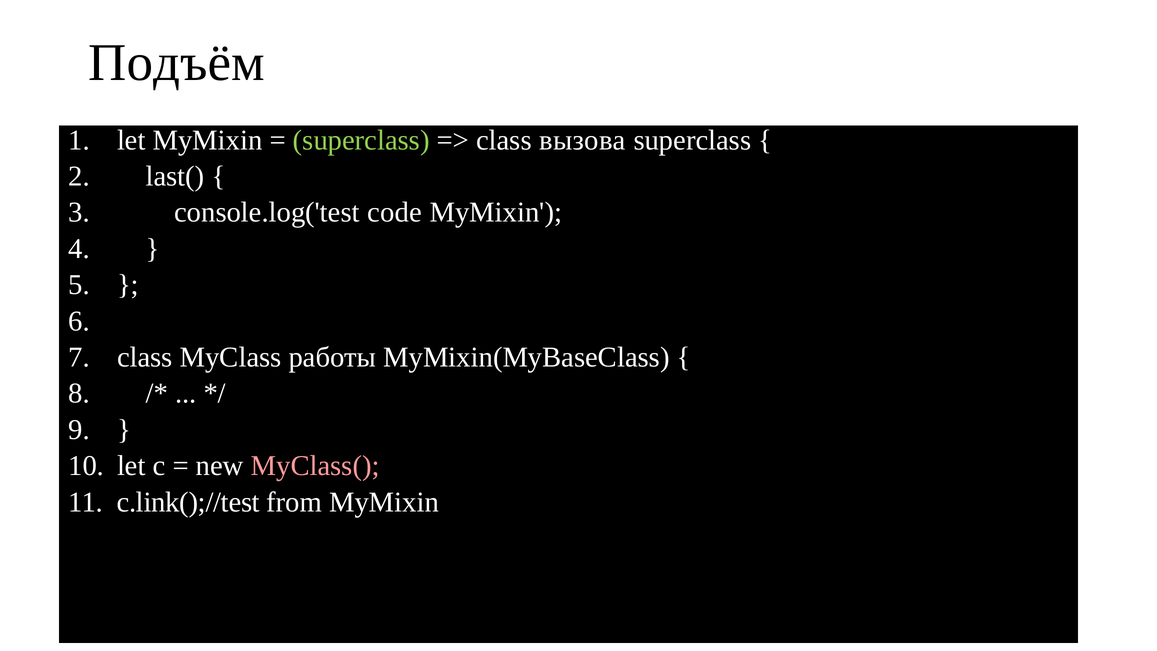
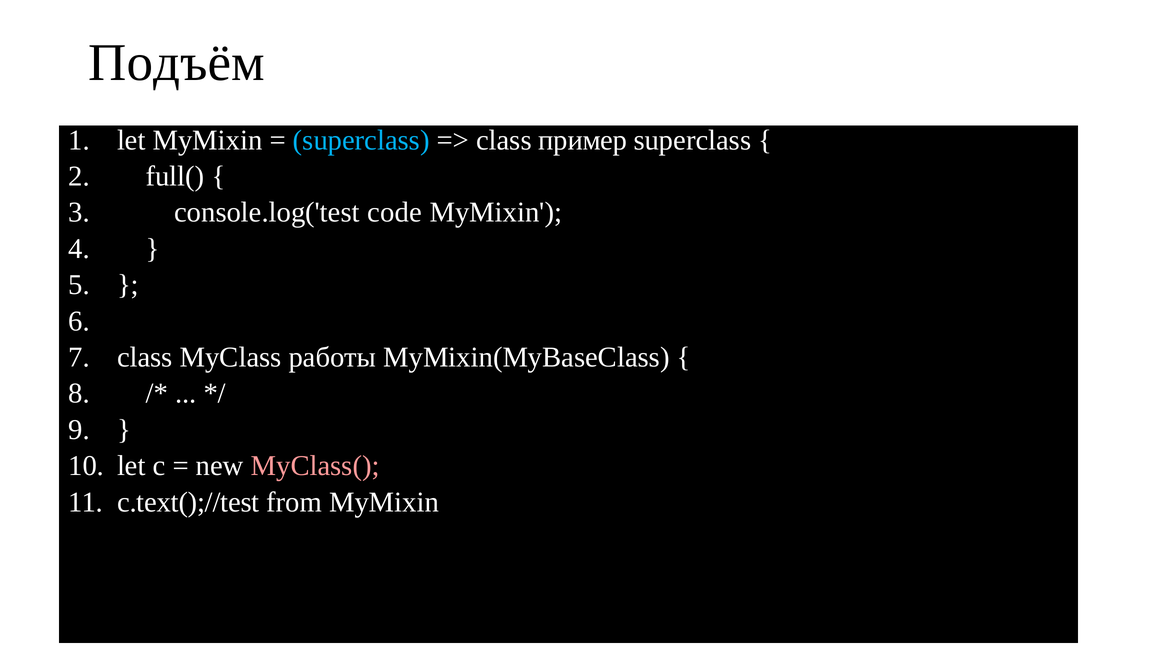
superclass at (361, 140) colour: light green -> light blue
вызова: вызова -> пример
last(: last( -> full(
c.link();//test: c.link();//test -> c.text();//test
